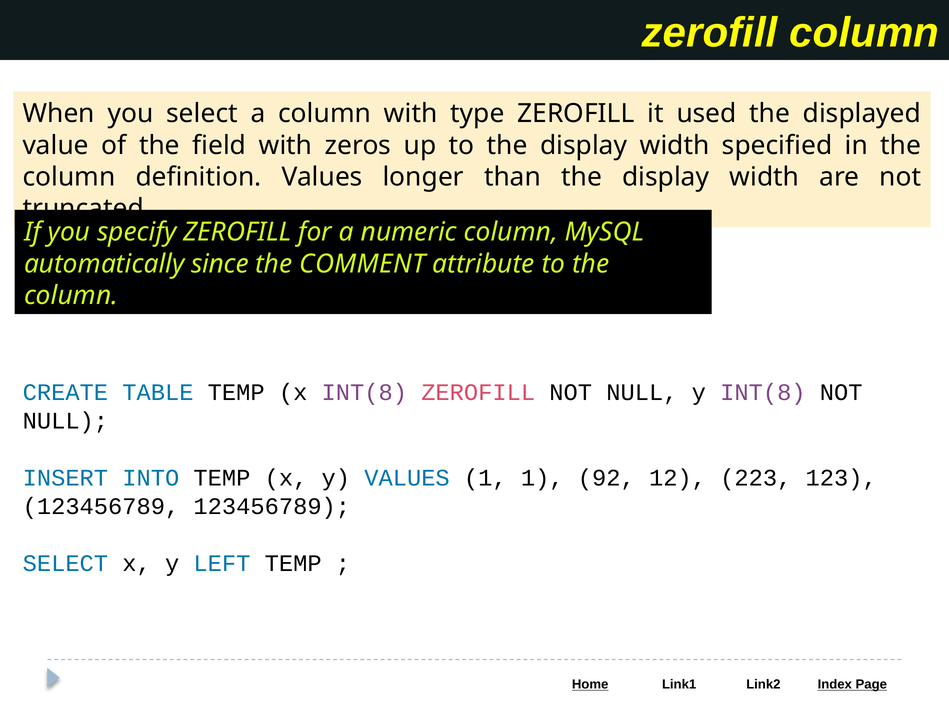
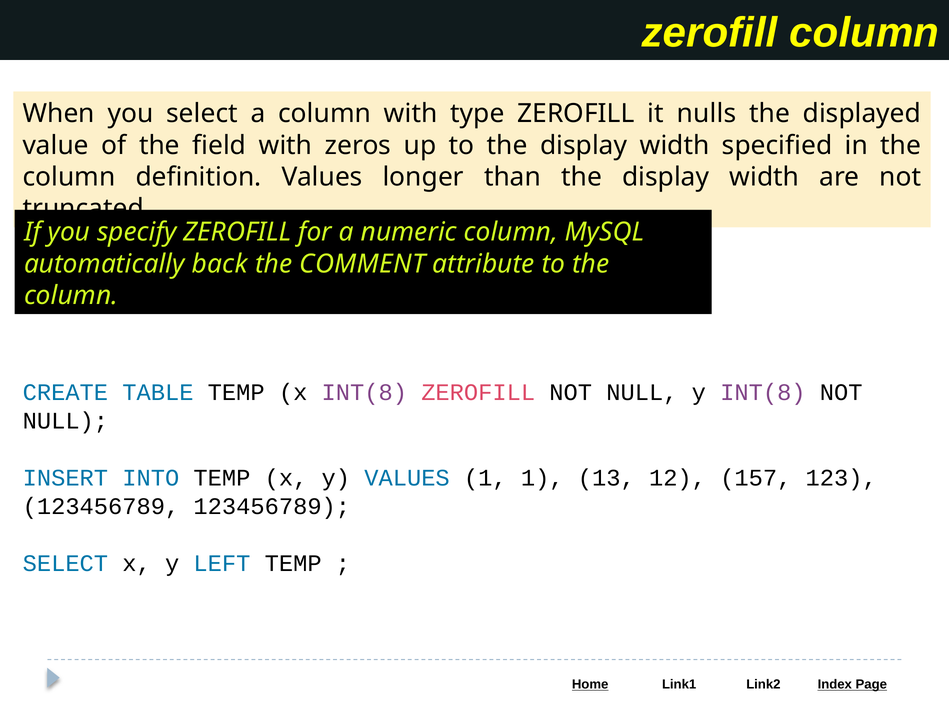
used: used -> nulls
since: since -> back
92: 92 -> 13
223: 223 -> 157
